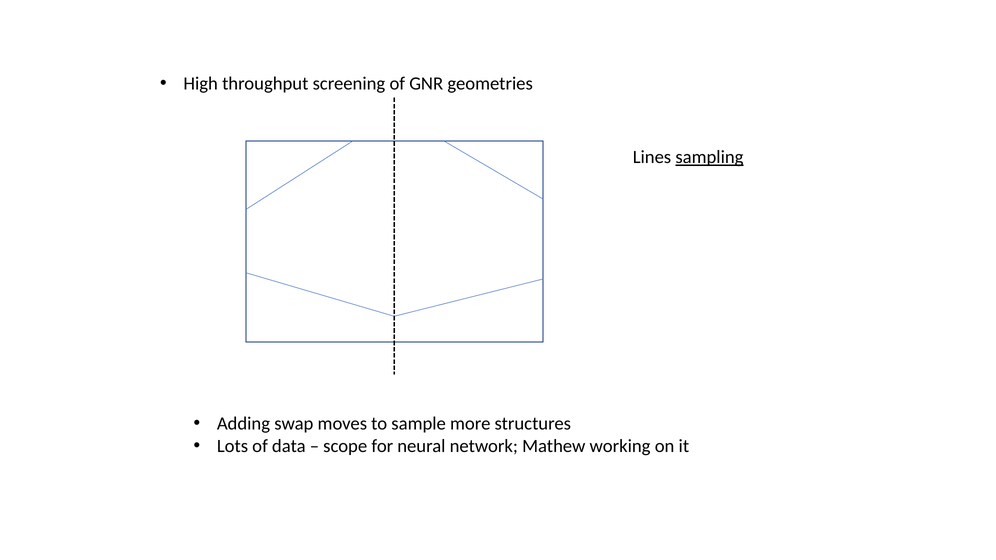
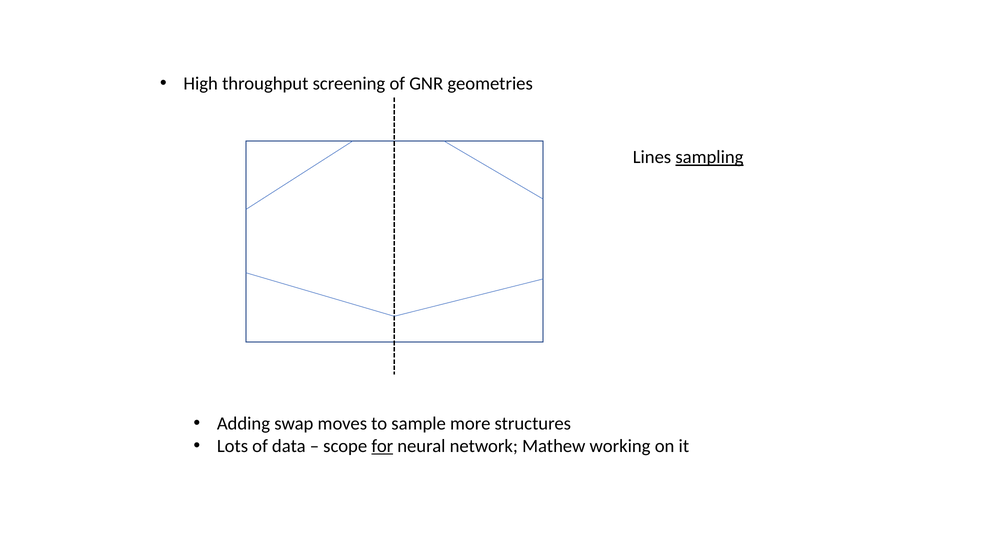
for underline: none -> present
